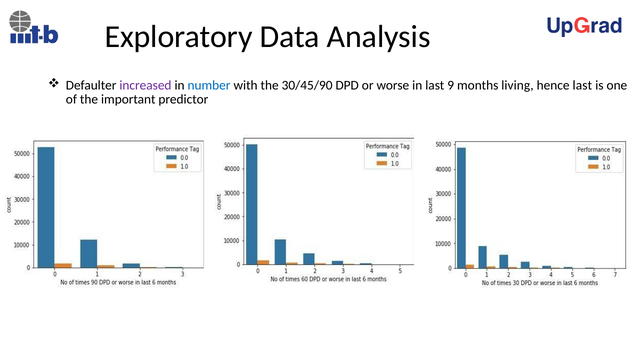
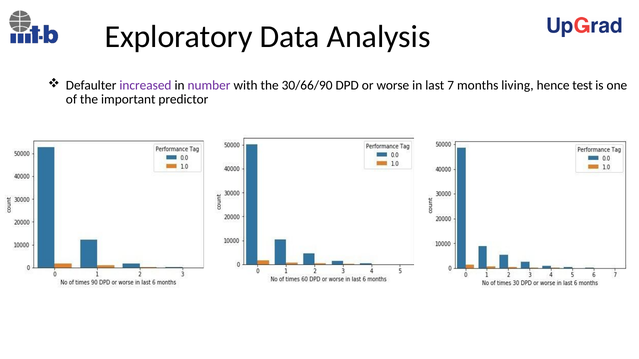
number colour: blue -> purple
30/45/90: 30/45/90 -> 30/66/90
9: 9 -> 7
hence last: last -> test
